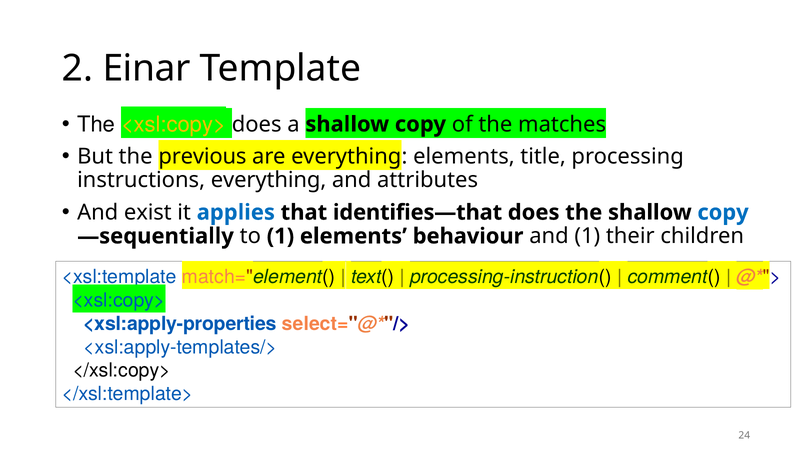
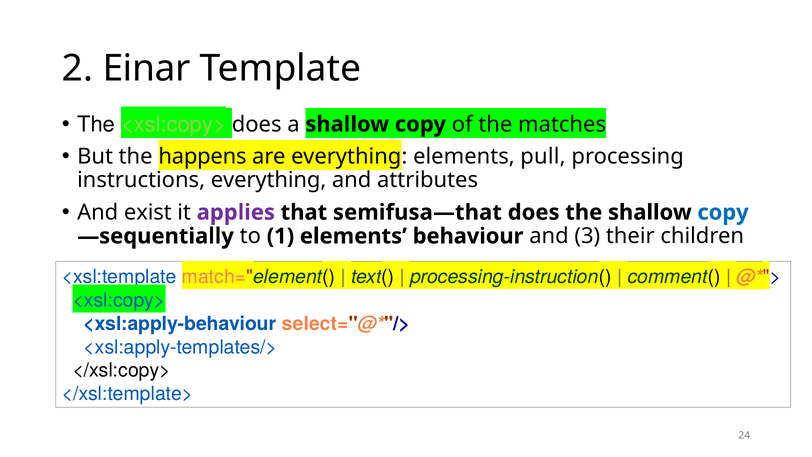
<xsl:copy> at (174, 124) colour: yellow -> light green
previous: previous -> happens
title: title -> pull
applies colour: blue -> purple
identifies—that: identifies—that -> semifusa—that
and 1: 1 -> 3
<xsl:apply-properties: <xsl:apply-properties -> <xsl:apply-behaviour
